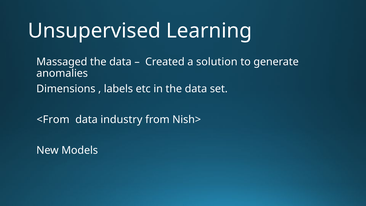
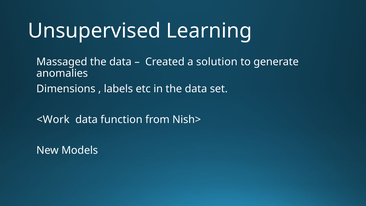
<From: <From -> <Work
industry: industry -> function
